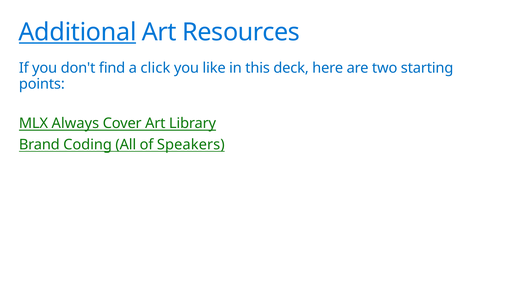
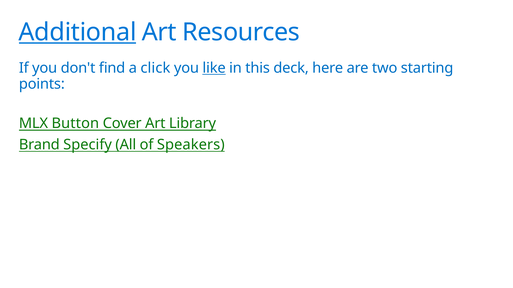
like underline: none -> present
Always: Always -> Button
Coding: Coding -> Specify
